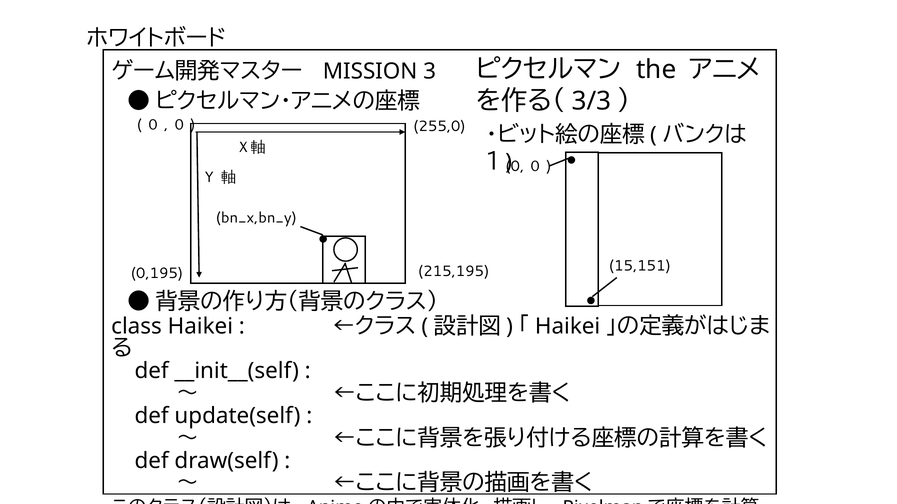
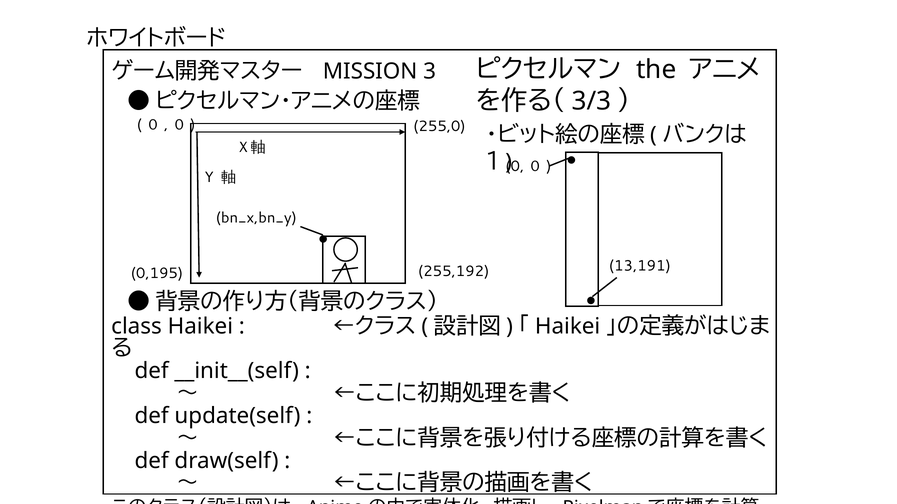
15,151: 15,151 -> 13,191
215,195: 215,195 -> 255,192
